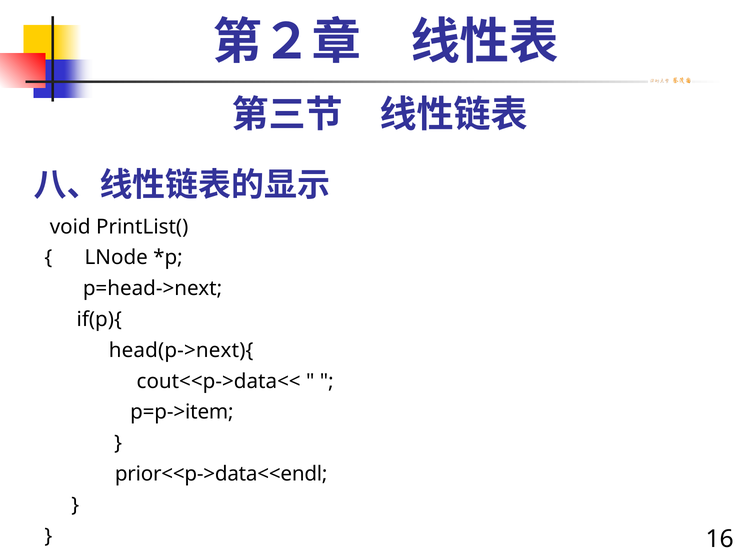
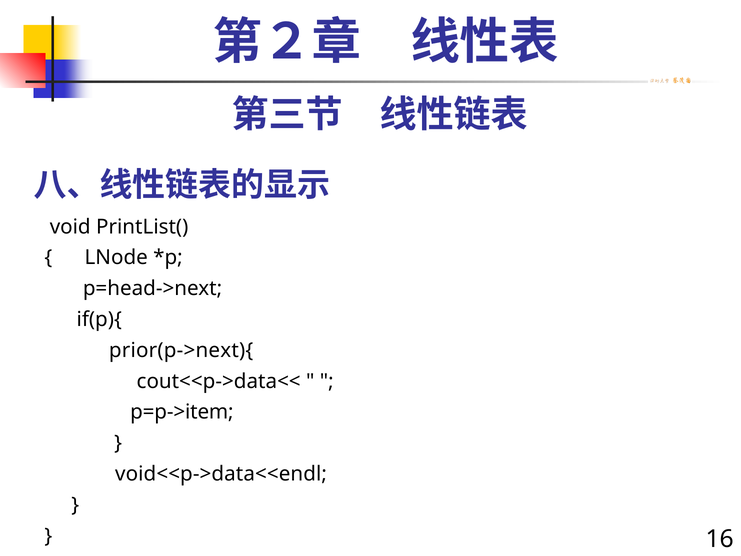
head(p->next){: head(p->next){ -> prior(p->next){
prior<<p->data<<endl: prior<<p->data<<endl -> void<<p->data<<endl
